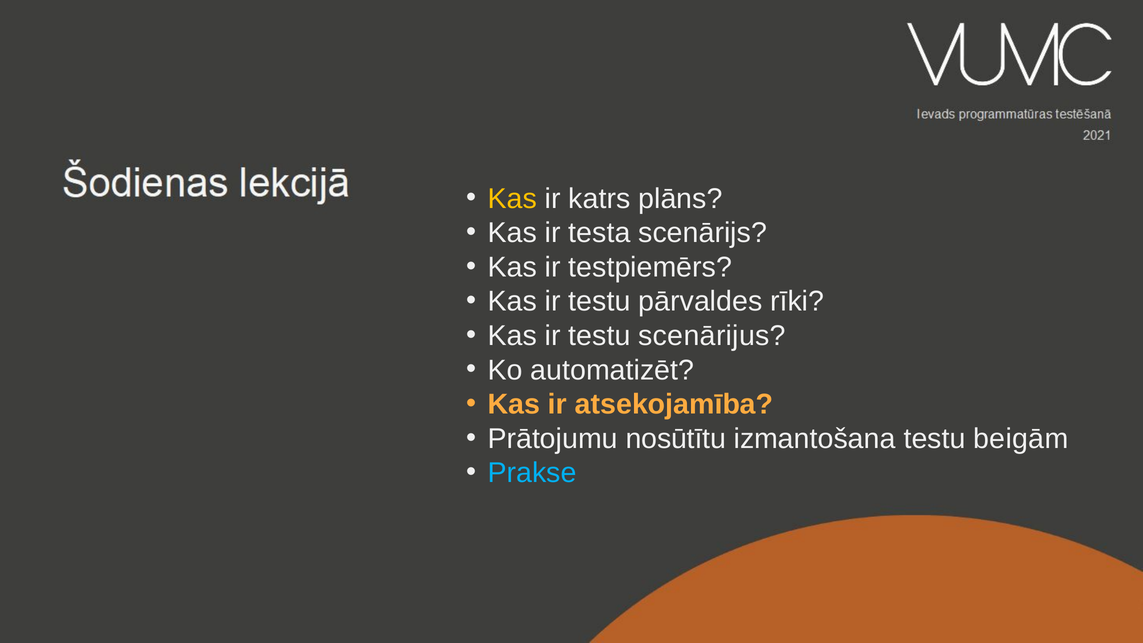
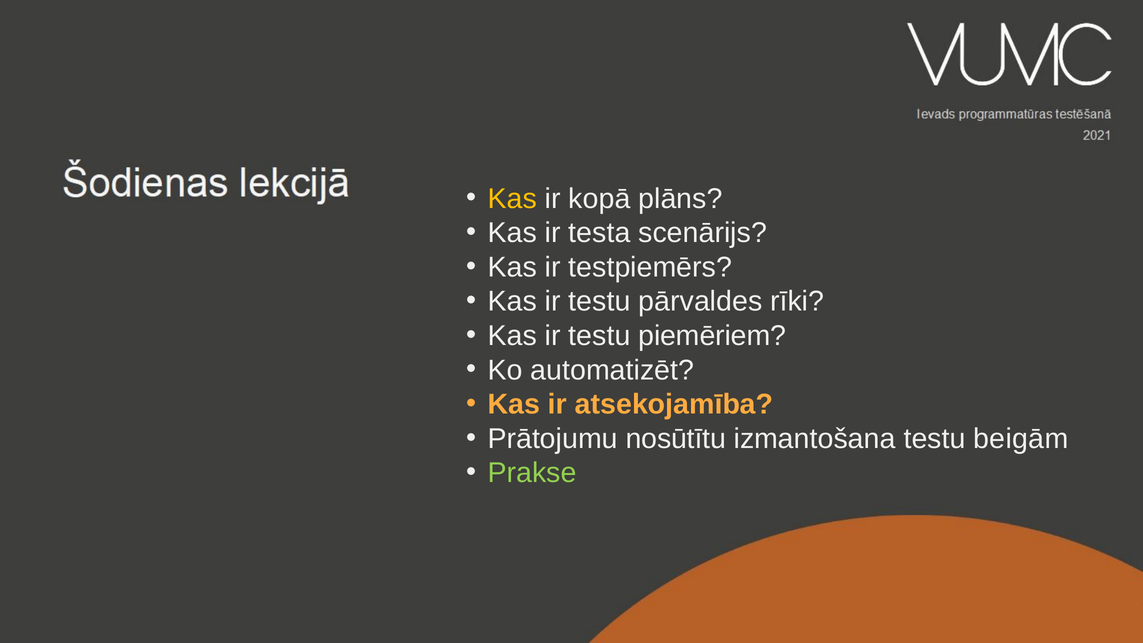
katrs: katrs -> kopā
scenārijus: scenārijus -> piemēriem
Prakse colour: light blue -> light green
